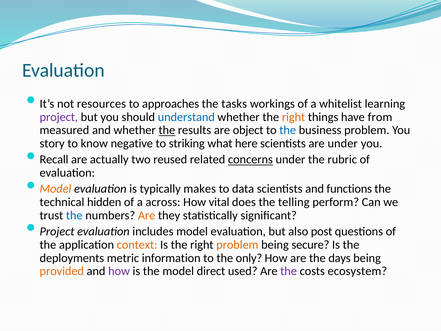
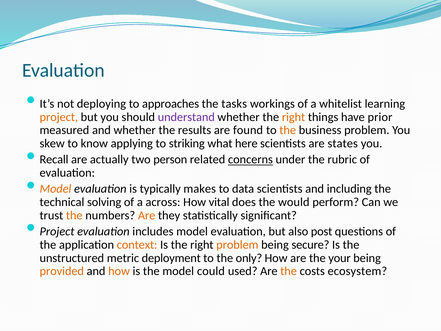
resources: resources -> deploying
project at (59, 117) colour: purple -> orange
understand colour: blue -> purple
from: from -> prior
the at (167, 130) underline: present -> none
object: object -> found
the at (288, 130) colour: blue -> orange
story: story -> skew
negative: negative -> applying
are under: under -> states
reused: reused -> person
functions: functions -> including
hidden: hidden -> solving
telling: telling -> would
the at (74, 215) colour: blue -> orange
deployments: deployments -> unstructured
information: information -> deployment
days: days -> your
how at (119, 271) colour: purple -> orange
direct: direct -> could
the at (289, 271) colour: purple -> orange
